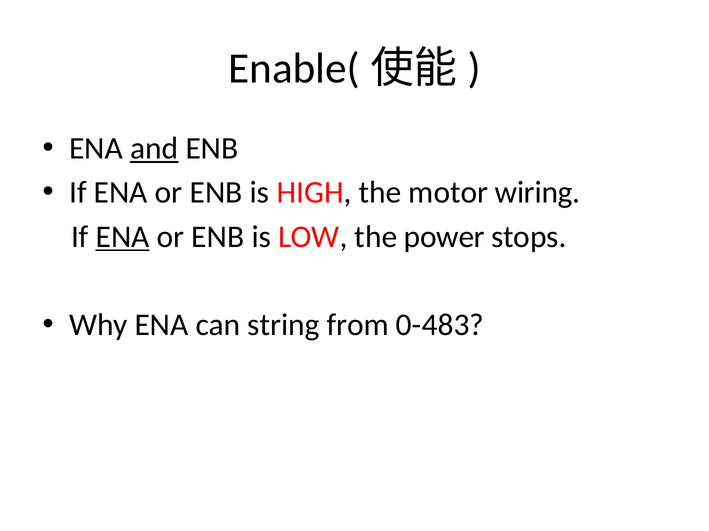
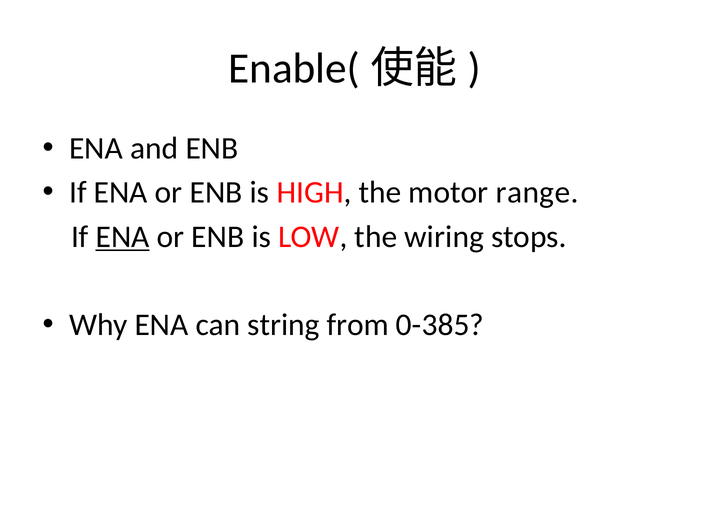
and underline: present -> none
wiring: wiring -> range
power: power -> wiring
0-483: 0-483 -> 0-385
